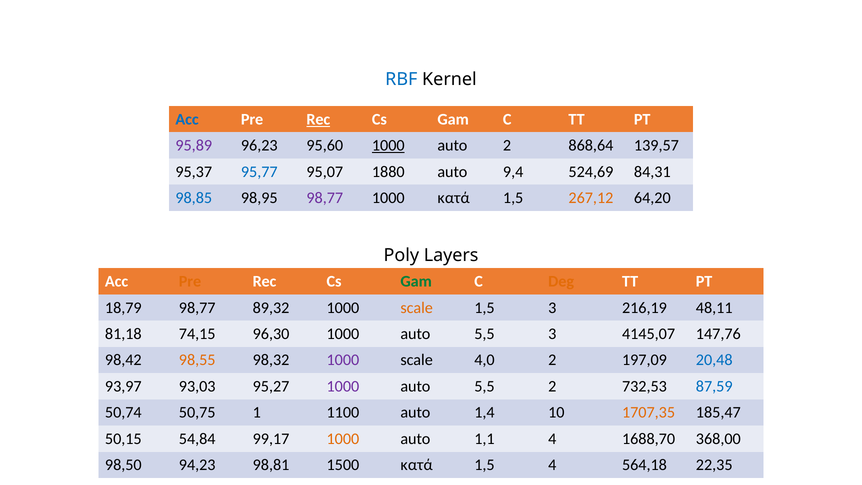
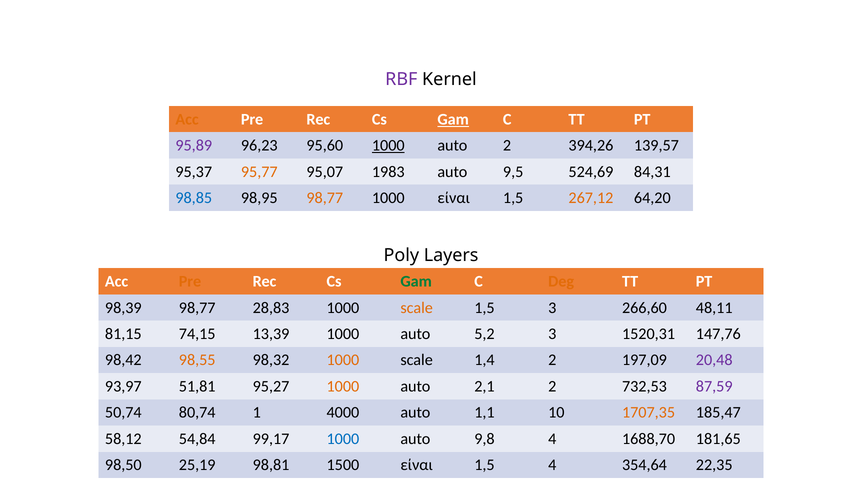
RBF colour: blue -> purple
Acc at (187, 119) colour: blue -> orange
Rec at (318, 119) underline: present -> none
Gam at (453, 119) underline: none -> present
868,64: 868,64 -> 394,26
95,77 colour: blue -> orange
1880: 1880 -> 1983
9,4: 9,4 -> 9,5
98,77 at (325, 198) colour: purple -> orange
1000 κατά: κατά -> είναι
18,79: 18,79 -> 98,39
89,32: 89,32 -> 28,83
216,19: 216,19 -> 266,60
81,18: 81,18 -> 81,15
96,30: 96,30 -> 13,39
5,5 at (484, 334): 5,5 -> 5,2
4145,07: 4145,07 -> 1520,31
1000 at (343, 360) colour: purple -> orange
4,0: 4,0 -> 1,4
20,48 colour: blue -> purple
93,03: 93,03 -> 51,81
1000 at (343, 386) colour: purple -> orange
5,5 at (484, 386): 5,5 -> 2,1
87,59 colour: blue -> purple
50,75: 50,75 -> 80,74
1100: 1100 -> 4000
1,4: 1,4 -> 1,1
50,15: 50,15 -> 58,12
1000 at (343, 439) colour: orange -> blue
1,1: 1,1 -> 9,8
368,00: 368,00 -> 181,65
94,23: 94,23 -> 25,19
1500 κατά: κατά -> είναι
564,18: 564,18 -> 354,64
